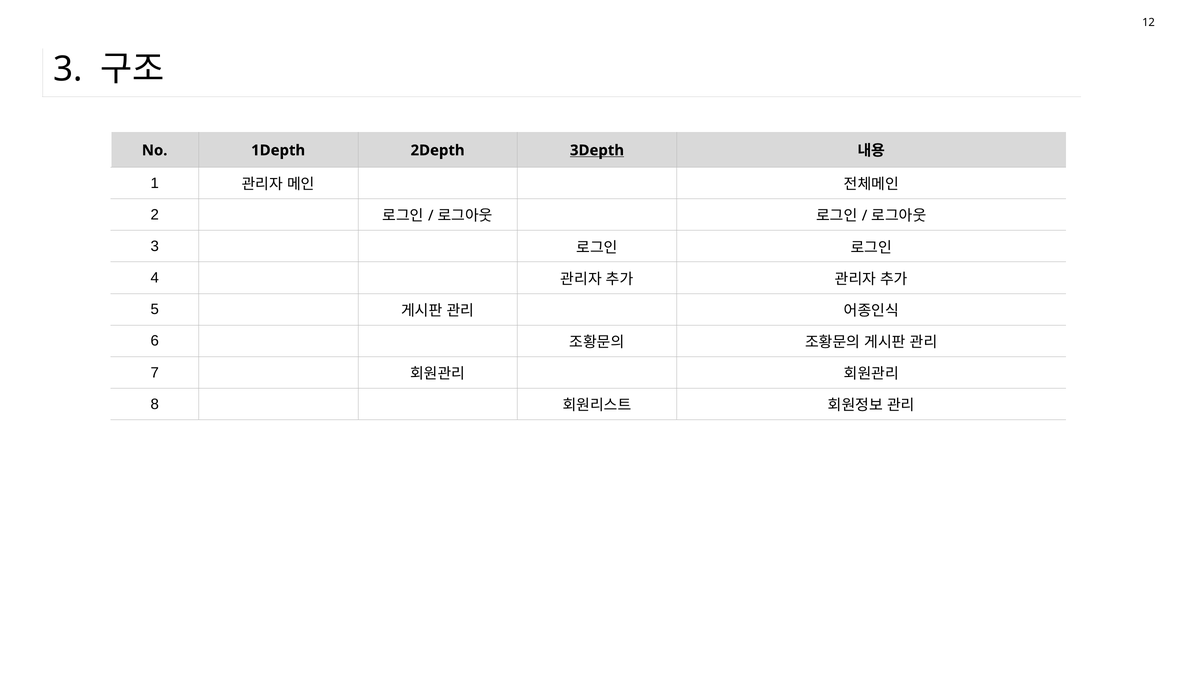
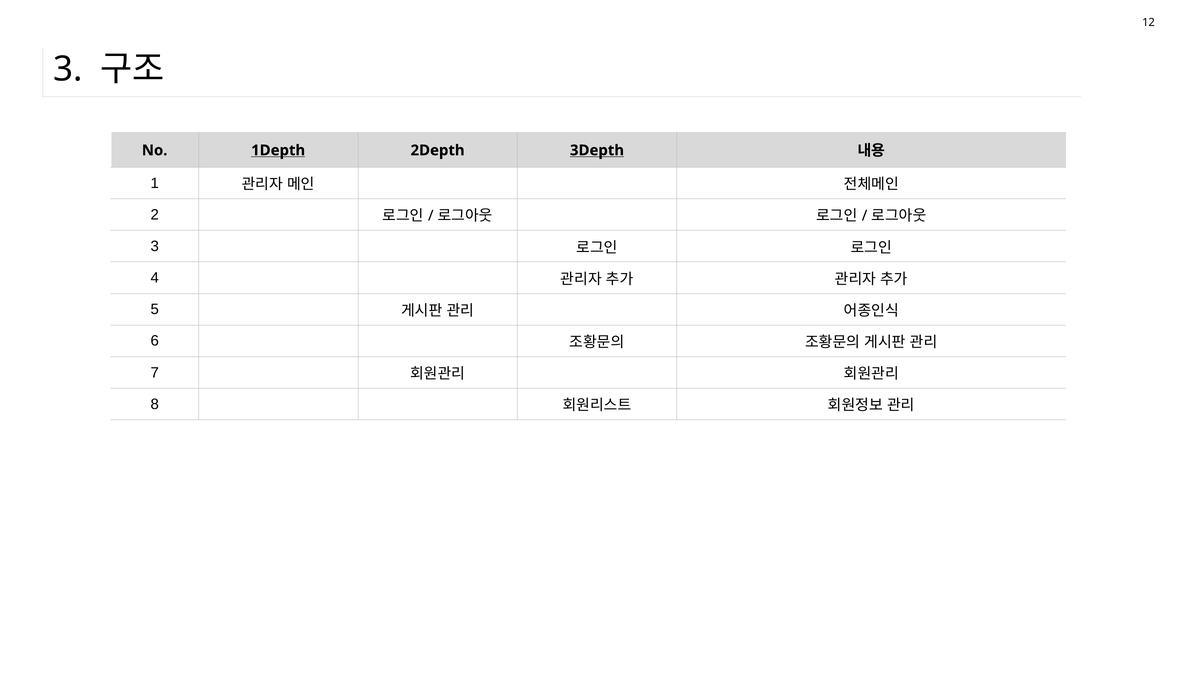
1Depth underline: none -> present
